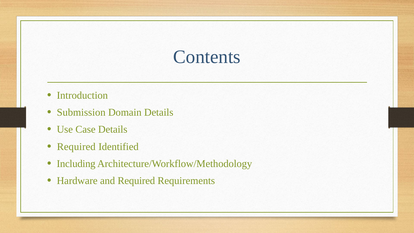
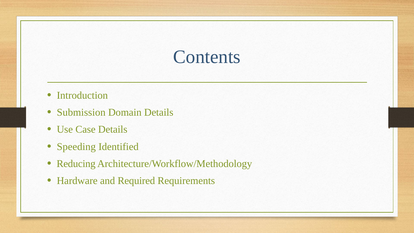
Required at (76, 147): Required -> Speeding
Including: Including -> Reducing
